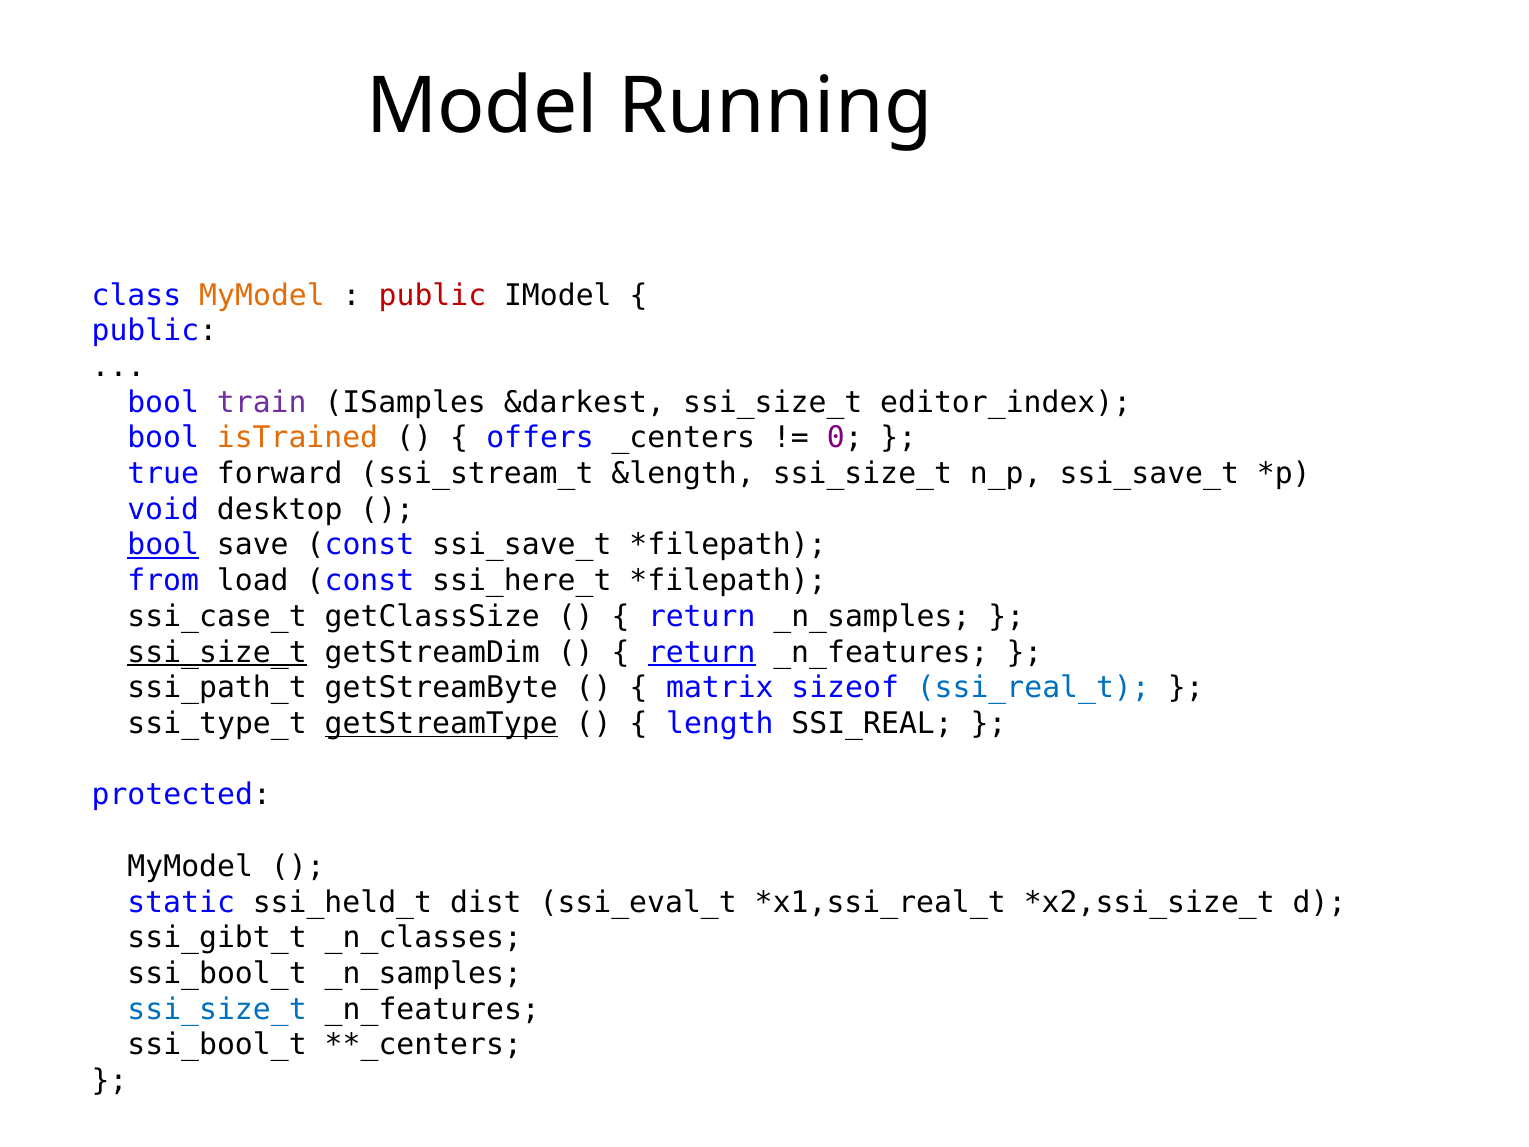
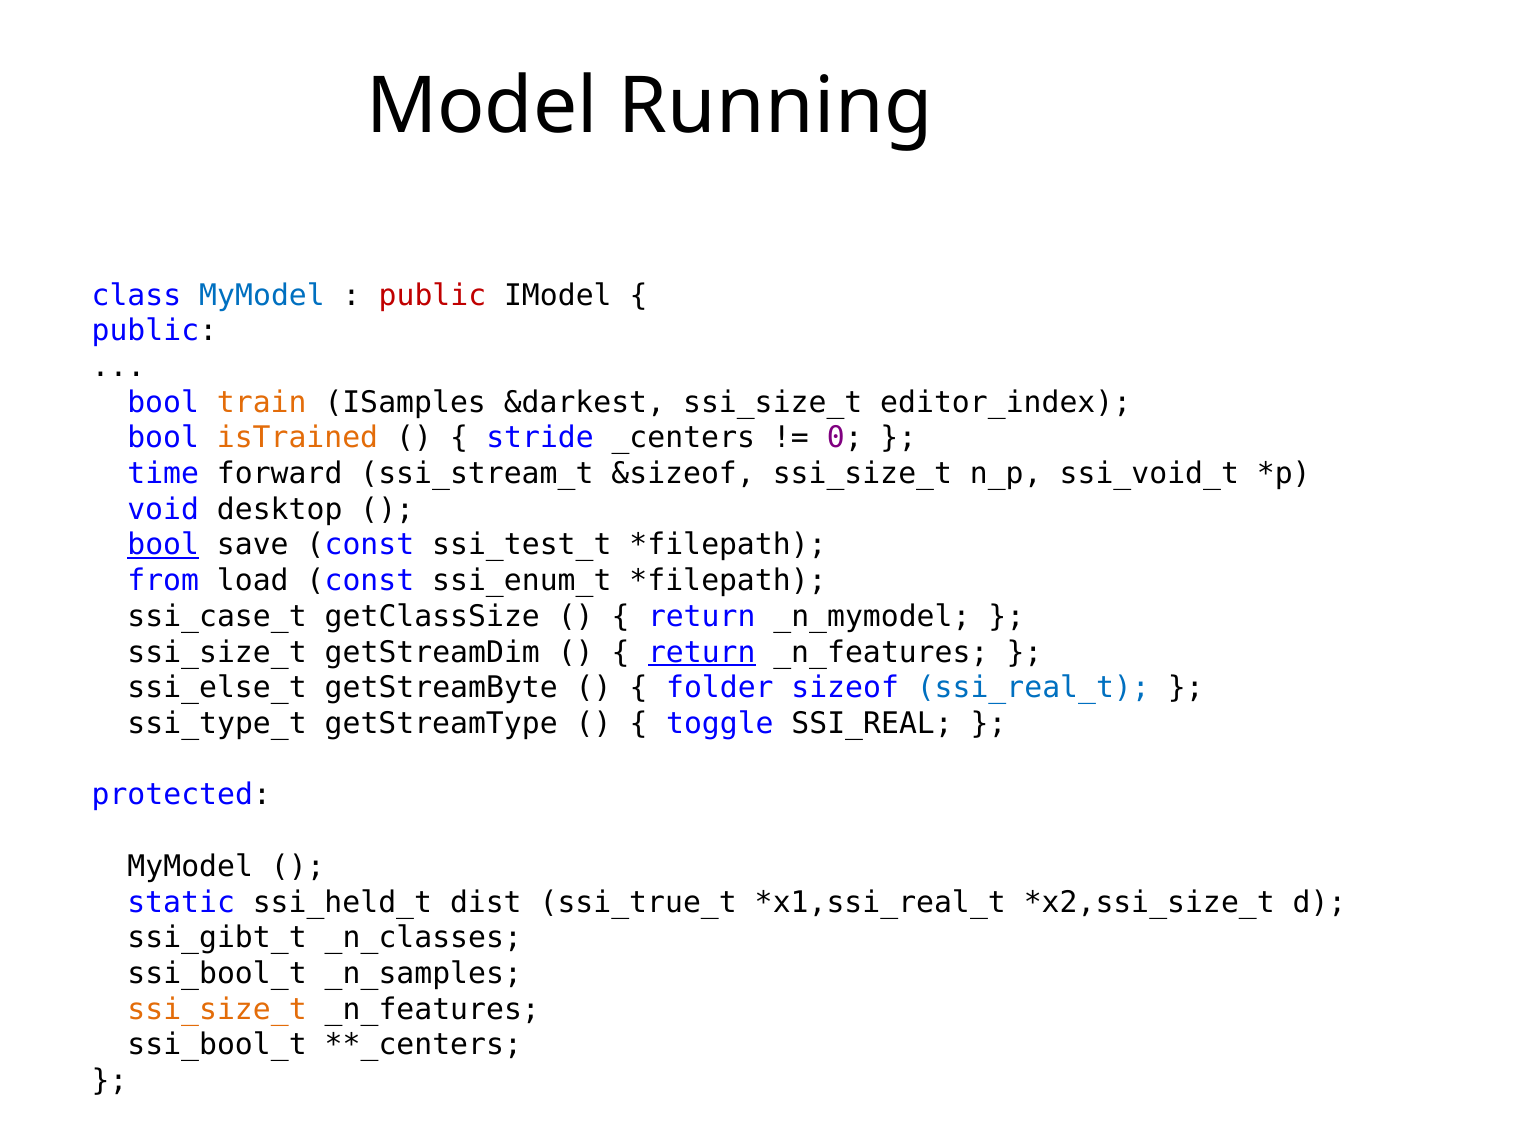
MyModel at (262, 295) colour: orange -> blue
train colour: purple -> orange
offers: offers -> stride
true: true -> time
&length: &length -> &sizeof
n_p ssi_save_t: ssi_save_t -> ssi_void_t
const ssi_save_t: ssi_save_t -> ssi_test_t
ssi_here_t: ssi_here_t -> ssi_enum_t
return _n_samples: _n_samples -> _n_mymodel
ssi_size_t at (217, 652) underline: present -> none
ssi_path_t: ssi_path_t -> ssi_else_t
matrix: matrix -> folder
getStreamType underline: present -> none
length: length -> toggle
ssi_eval_t: ssi_eval_t -> ssi_true_t
ssi_size_t at (217, 1009) colour: blue -> orange
